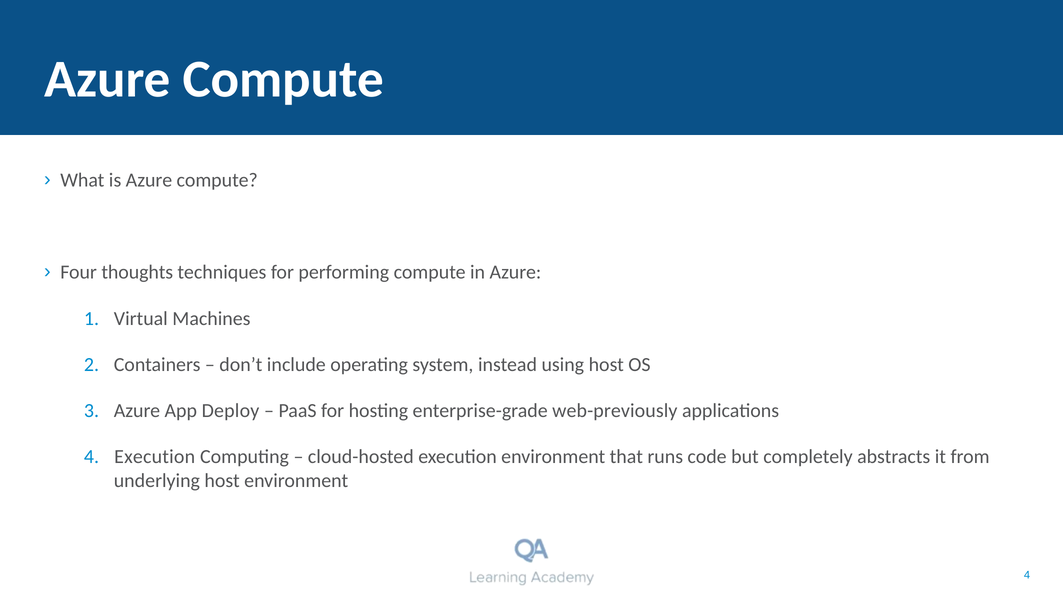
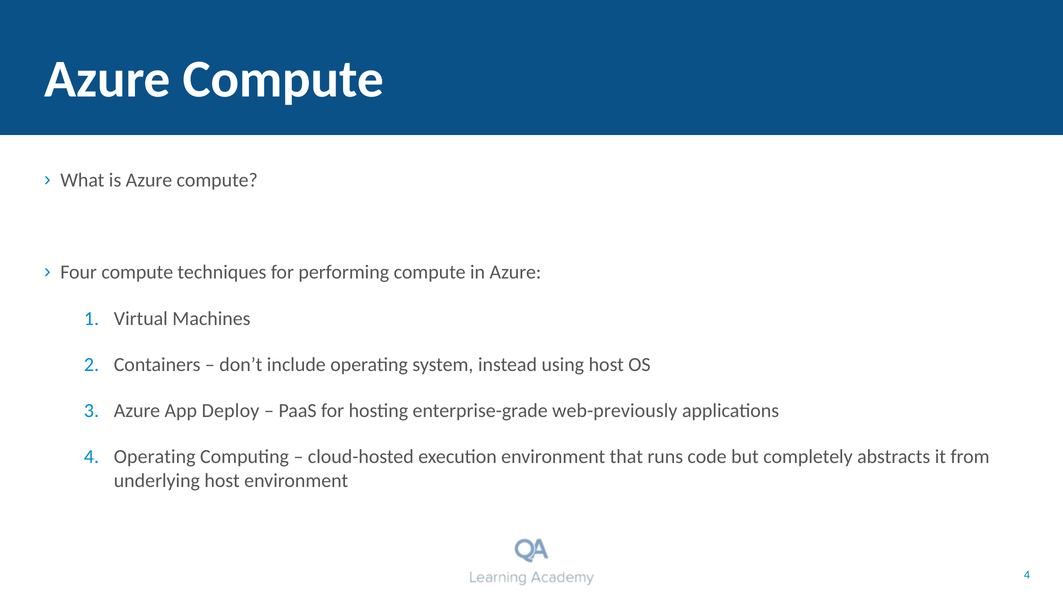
Four thoughts: thoughts -> compute
Execution at (155, 457): Execution -> Operating
